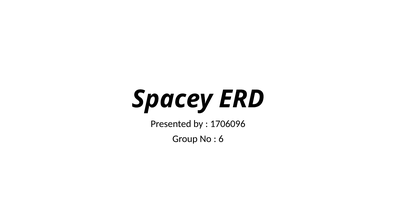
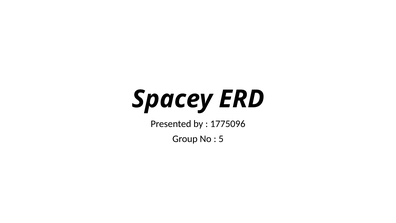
1706096: 1706096 -> 1775096
6: 6 -> 5
